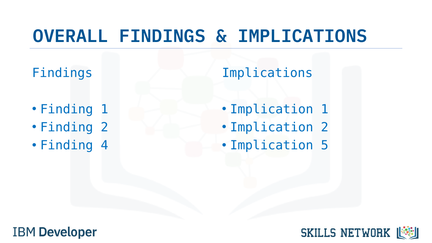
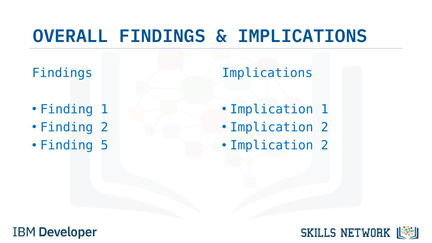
4: 4 -> 5
5 at (325, 145): 5 -> 2
